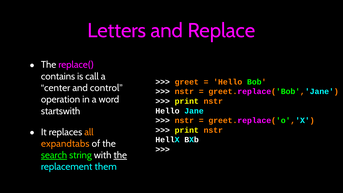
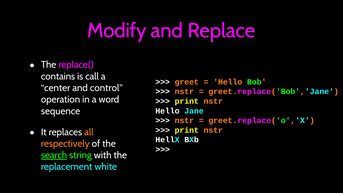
Letters: Letters -> Modify
startswith: startswith -> sequence
expandtabs: expandtabs -> respectively
the at (120, 155) underline: present -> none
them: them -> white
